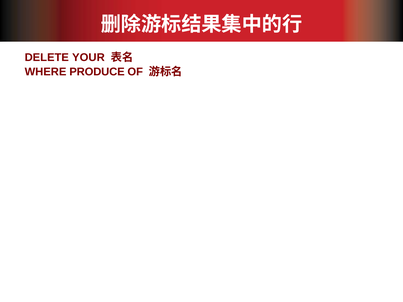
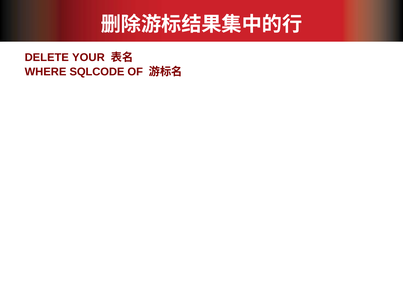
PRODUCE: PRODUCE -> SQLCODE
